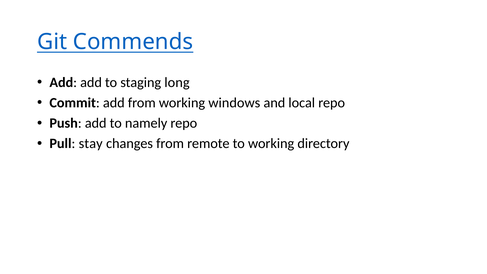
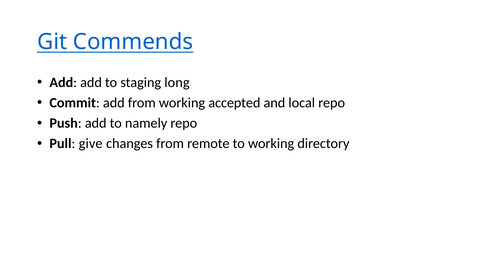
windows: windows -> accepted
stay: stay -> give
